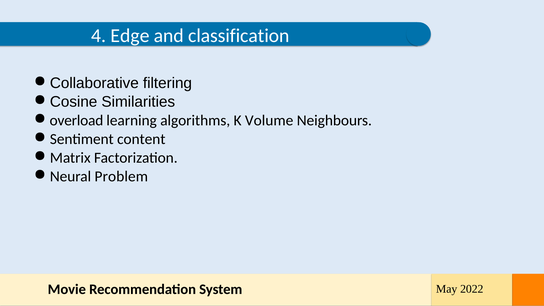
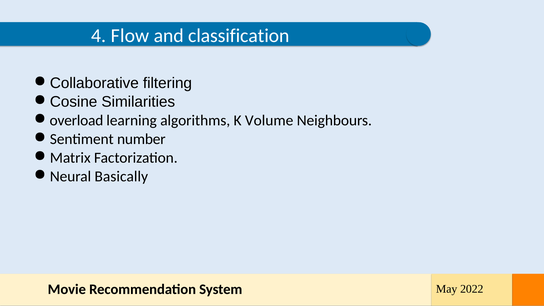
Edge: Edge -> Flow
content: content -> number
Problem: Problem -> Basically
